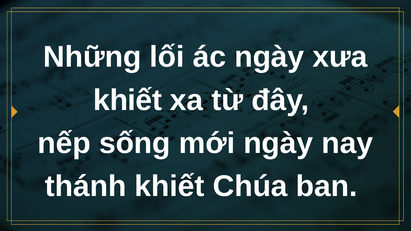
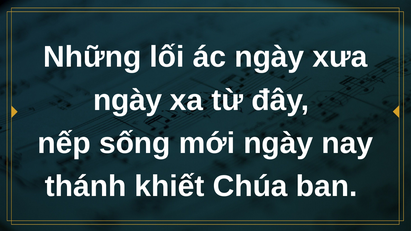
khiết at (128, 100): khiết -> ngày
